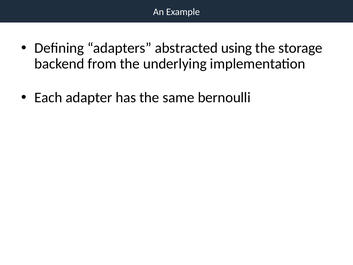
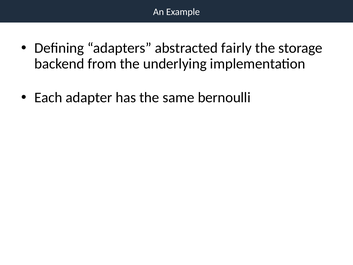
using: using -> fairly
